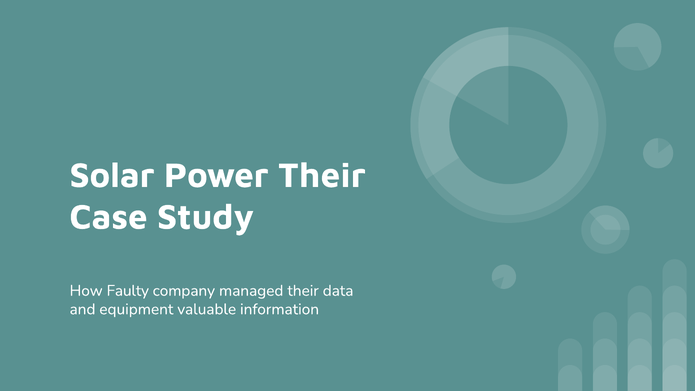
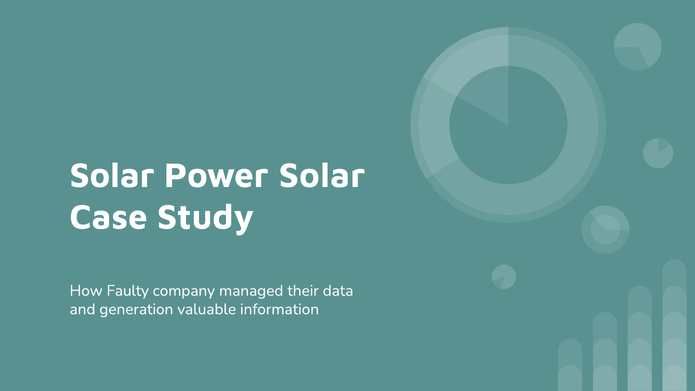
Power Their: Their -> Solar
equipment: equipment -> generation
